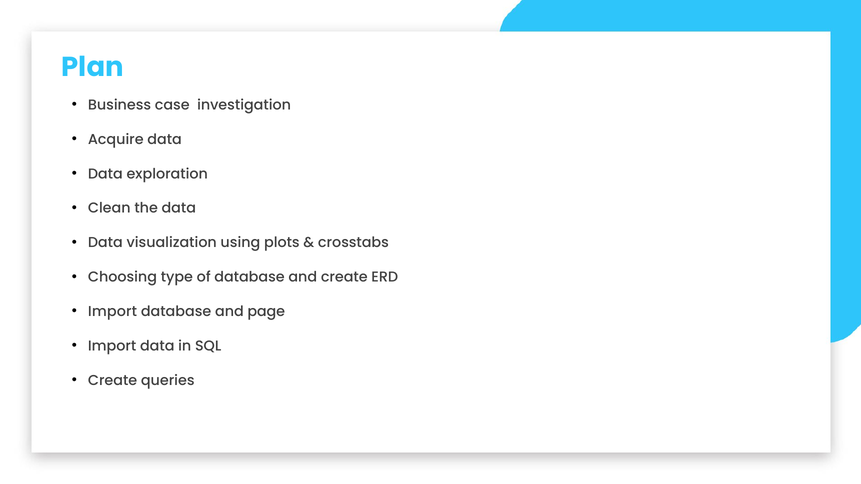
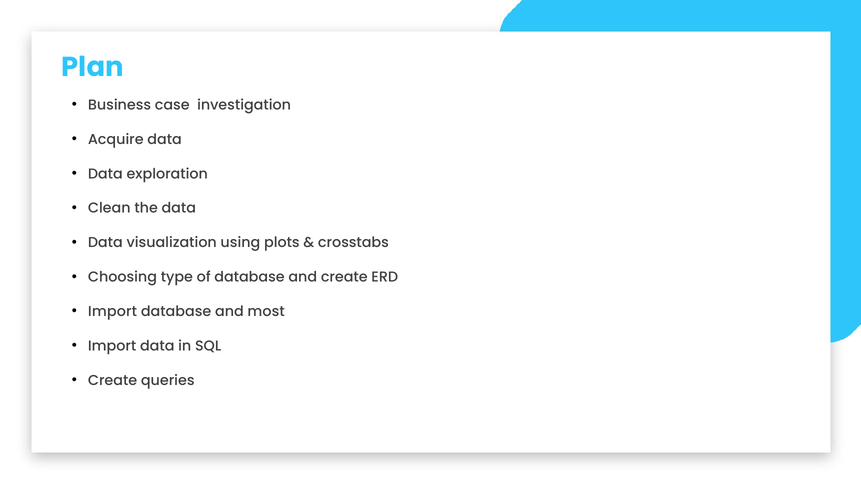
page: page -> most
